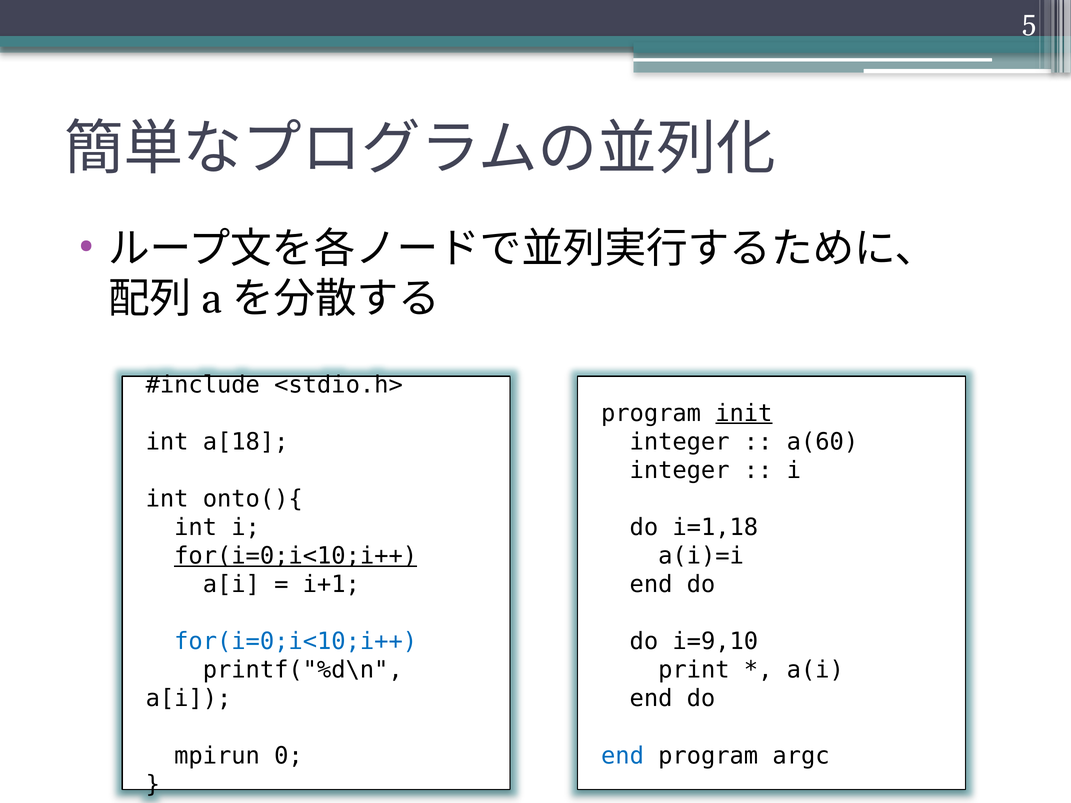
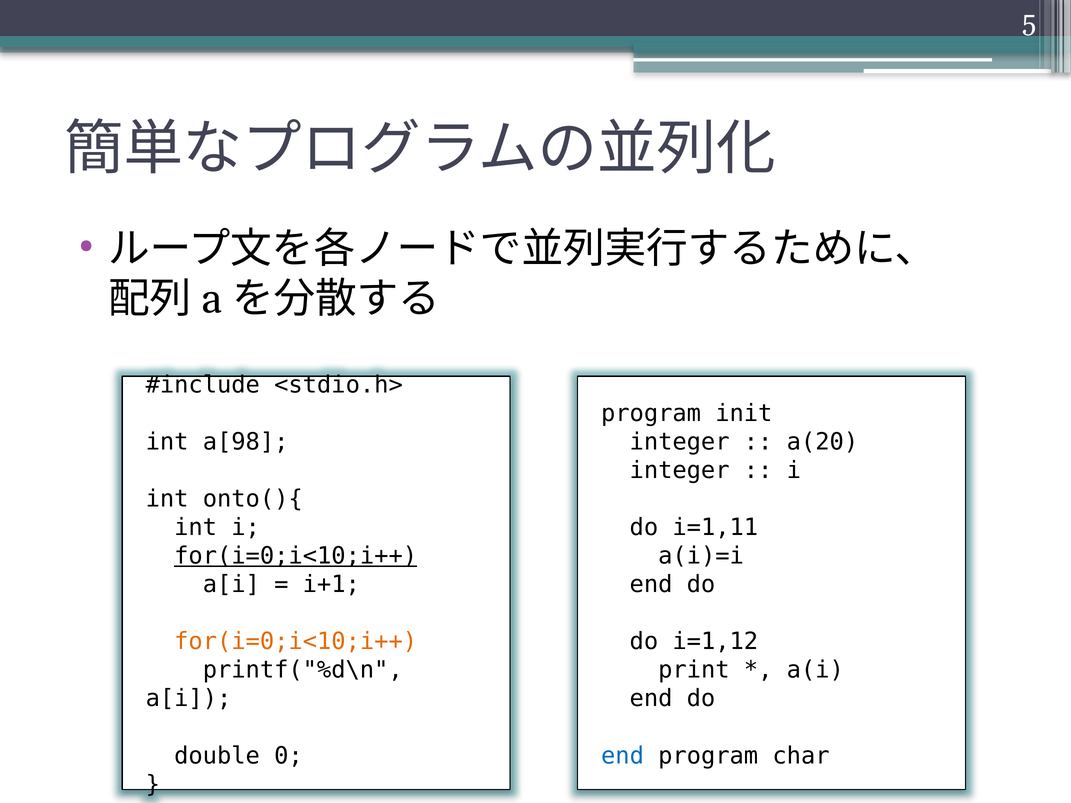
init underline: present -> none
a[18: a[18 -> a[98
a(60: a(60 -> a(20
i=1,18: i=1,18 -> i=1,11
for(i=0;i<10;i++ at (296, 642) colour: blue -> orange
i=9,10: i=9,10 -> i=1,12
mpirun: mpirun -> double
argc: argc -> char
